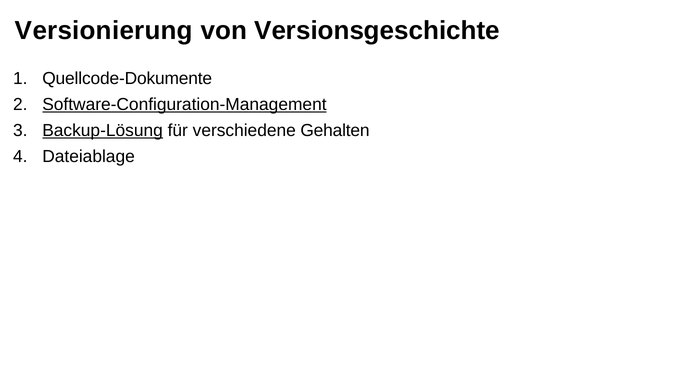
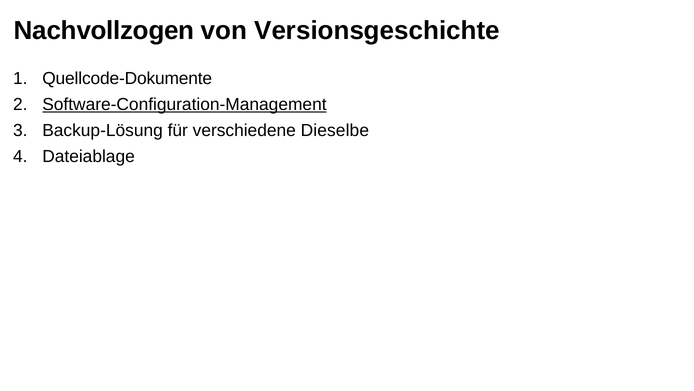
Versionierung: Versionierung -> Nachvollzogen
Backup-Lösung underline: present -> none
Gehalten: Gehalten -> Dieselbe
